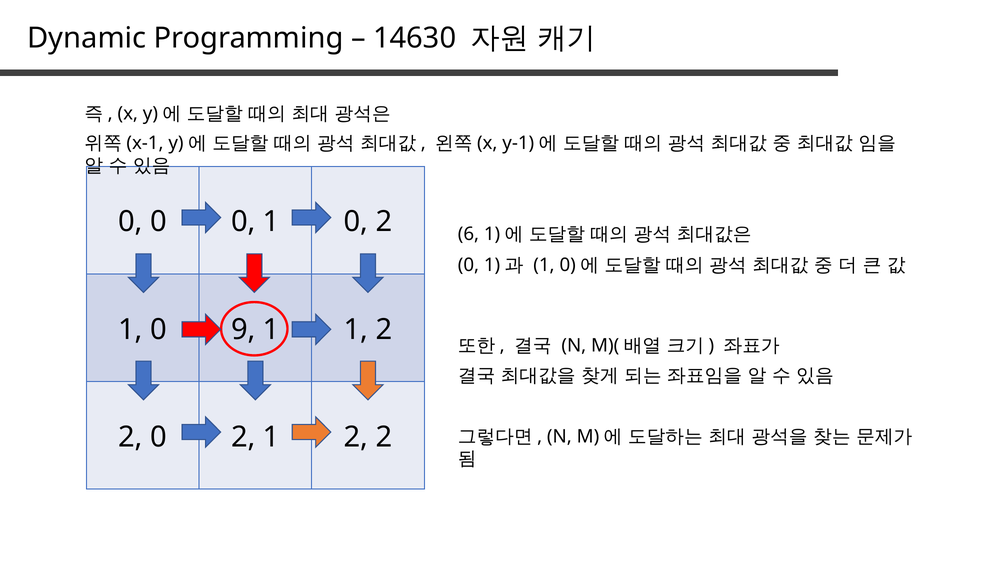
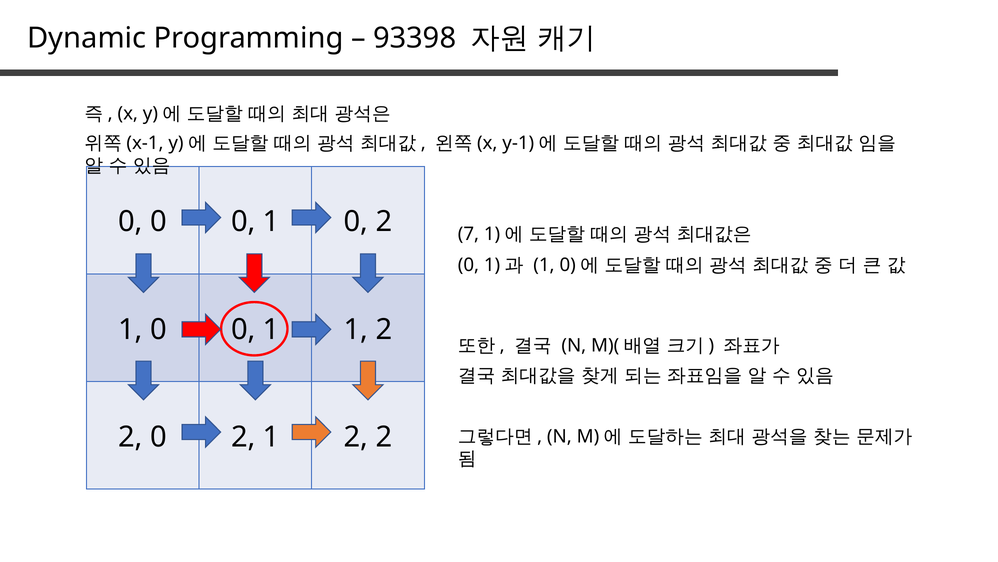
14630: 14630 -> 93398
6: 6 -> 7
1 0 9: 9 -> 0
